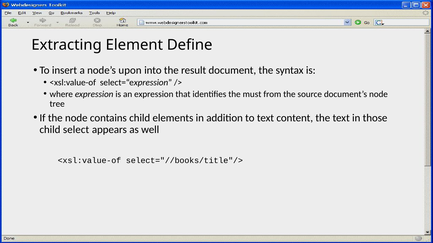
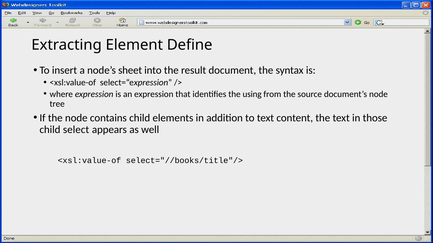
upon: upon -> sheet
must: must -> using
